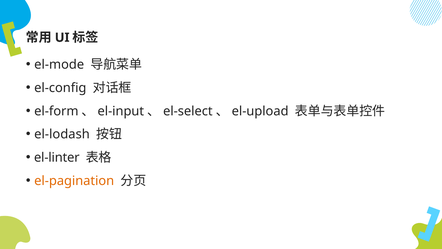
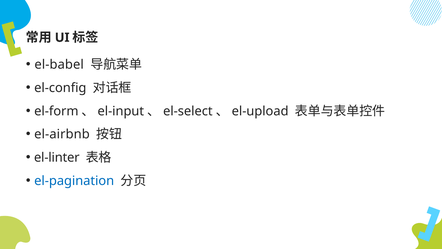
el-mode: el-mode -> el-babel
el-lodash: el-lodash -> el-airbnb
el-pagination colour: orange -> blue
